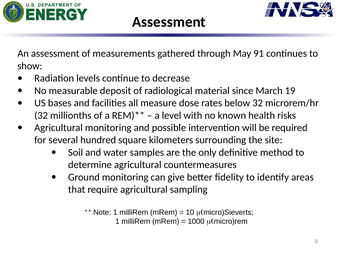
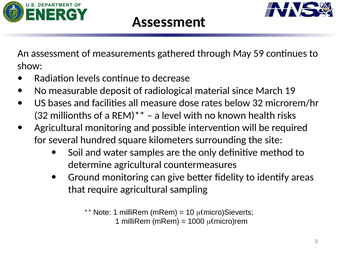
91: 91 -> 59
